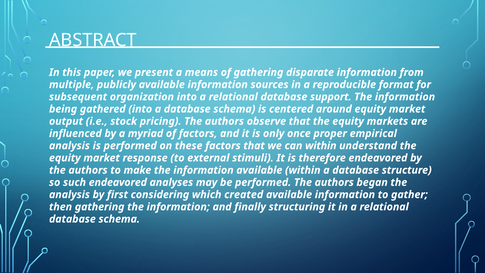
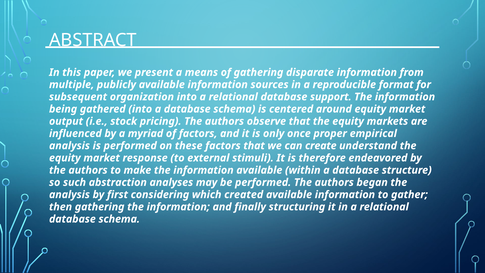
can within: within -> create
such endeavored: endeavored -> abstraction
